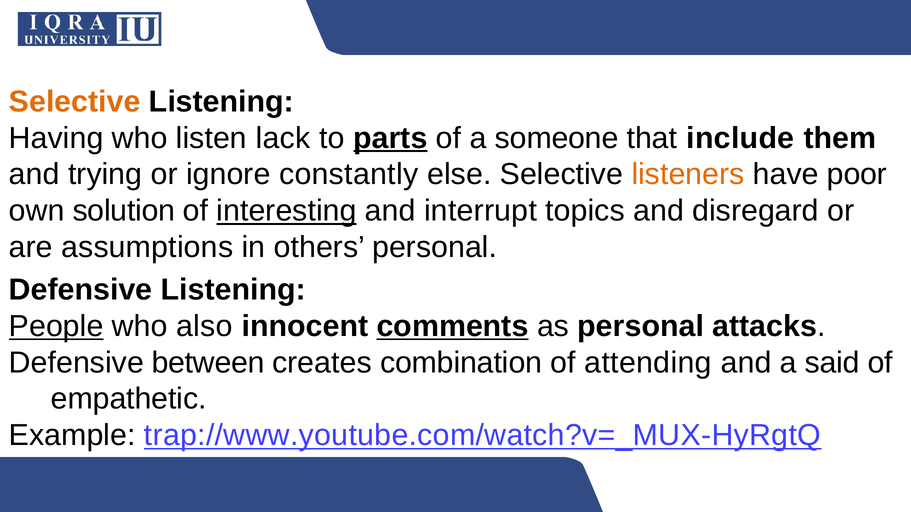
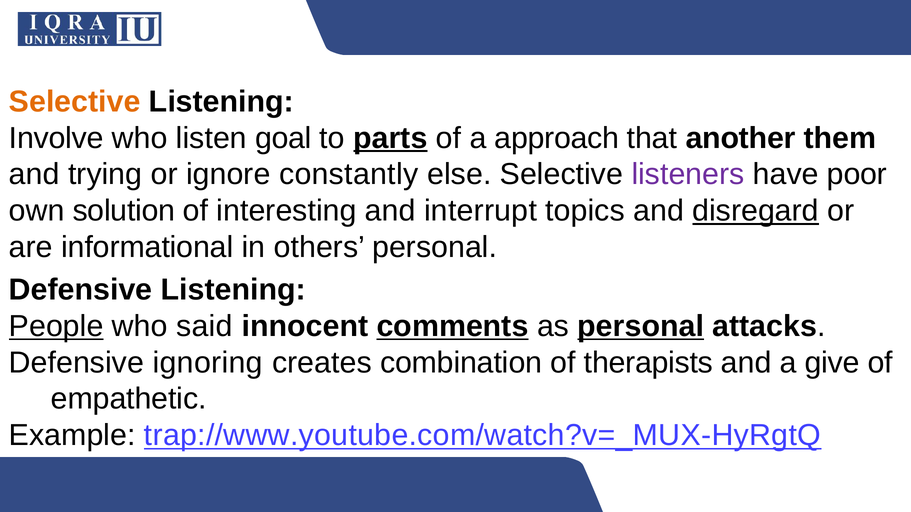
Having: Having -> Involve
lack: lack -> goal
someone: someone -> approach
include: include -> another
listeners colour: orange -> purple
interesting underline: present -> none
disregard underline: none -> present
assumptions: assumptions -> informational
also: also -> said
personal at (641, 326) underline: none -> present
between: between -> ignoring
attending: attending -> therapists
said: said -> give
